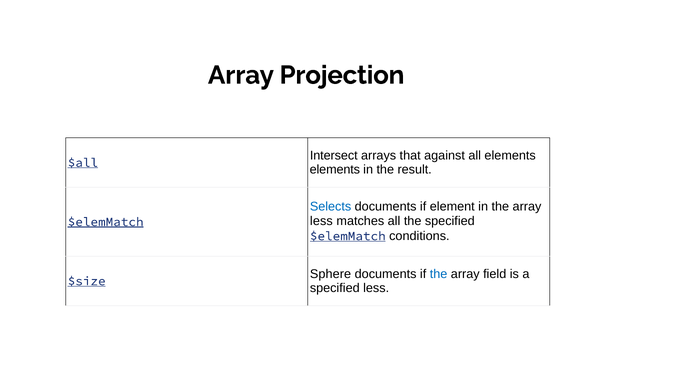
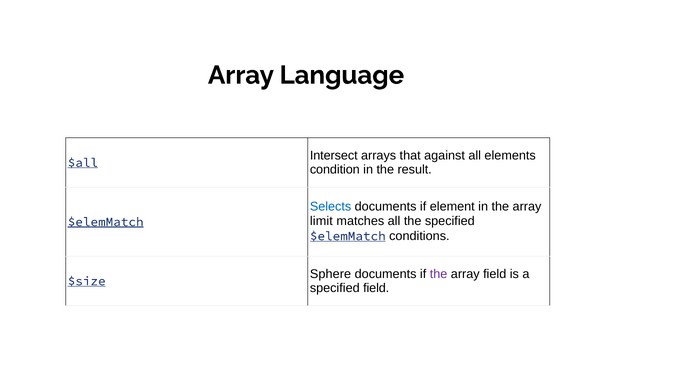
Projection: Projection -> Language
elements at (335, 170): elements -> condition
less at (321, 221): less -> limit
the at (439, 274) colour: blue -> purple
specified less: less -> field
